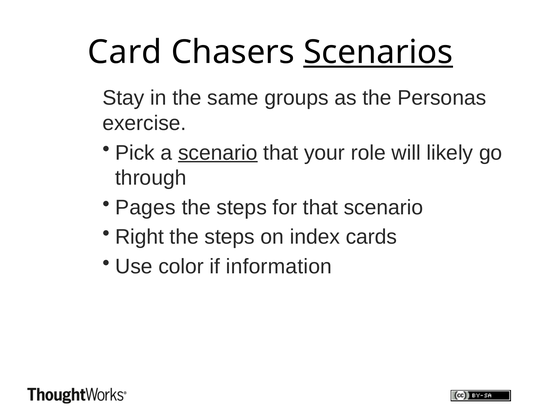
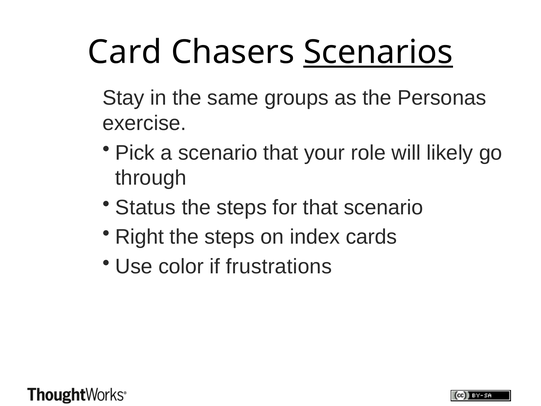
scenario at (218, 153) underline: present -> none
Pages: Pages -> Status
information: information -> frustrations
